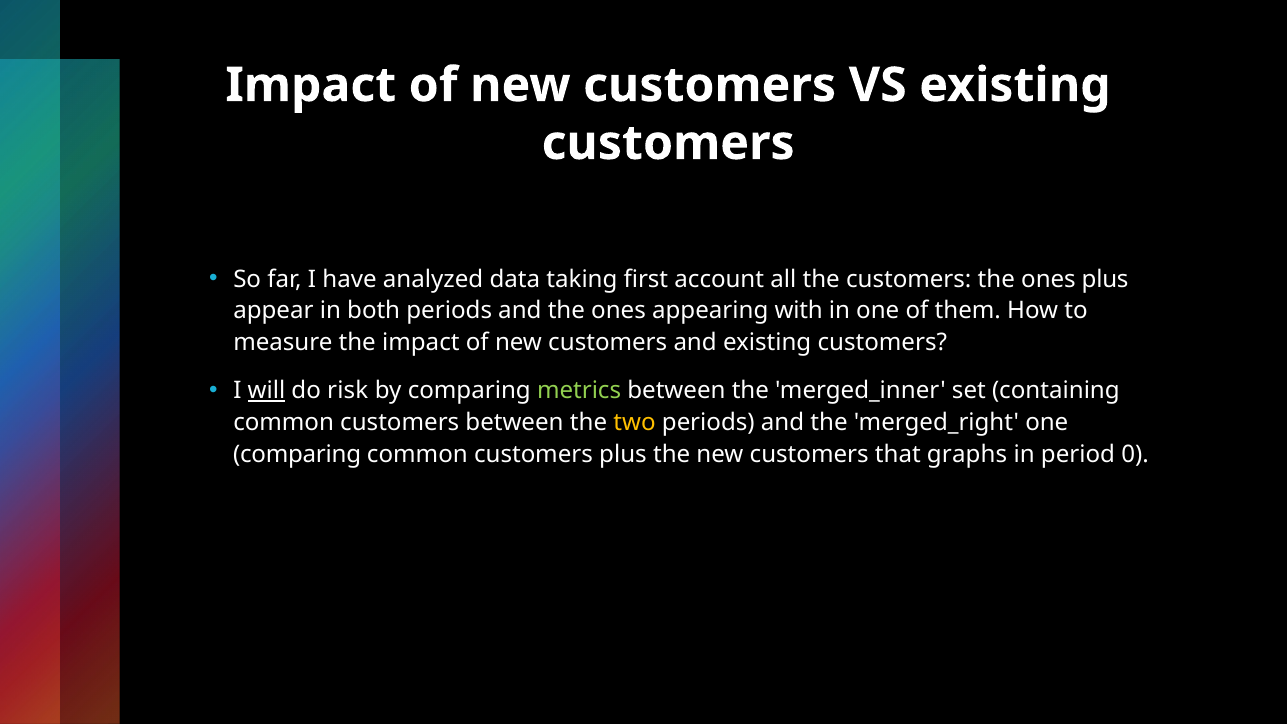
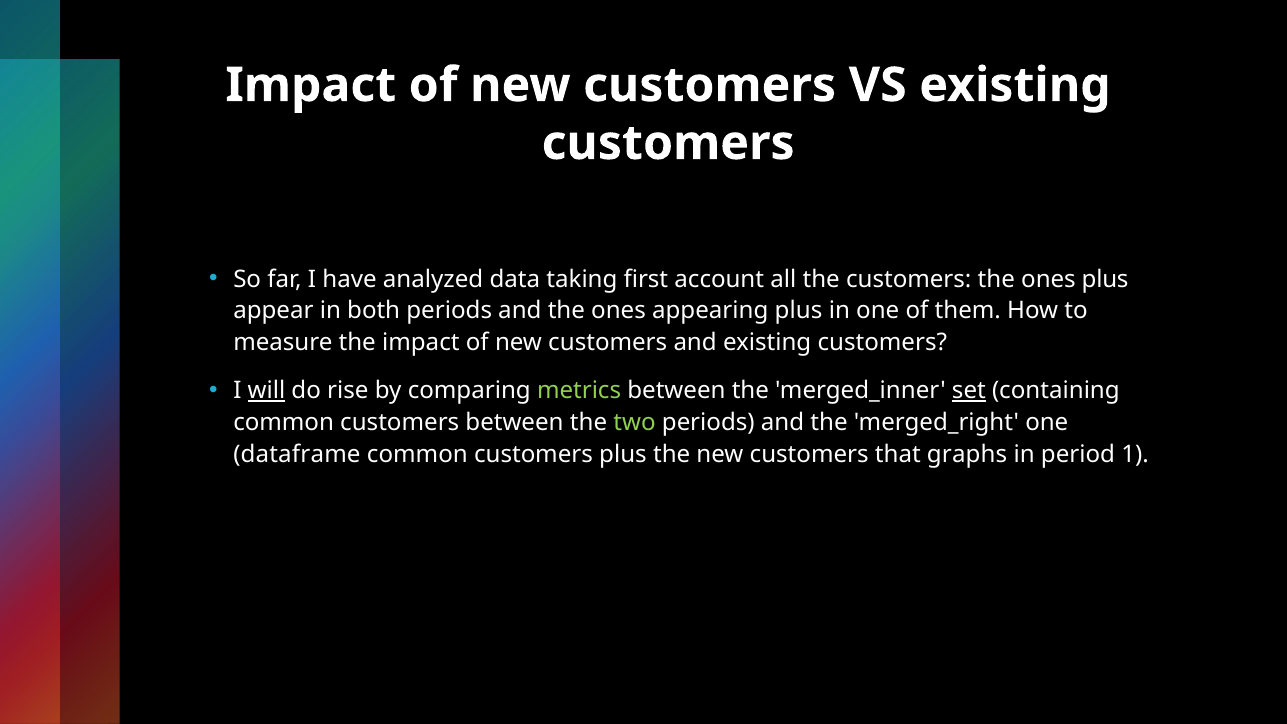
appearing with: with -> plus
risk: risk -> rise
set underline: none -> present
two colour: yellow -> light green
comparing at (297, 454): comparing -> dataframe
0: 0 -> 1
